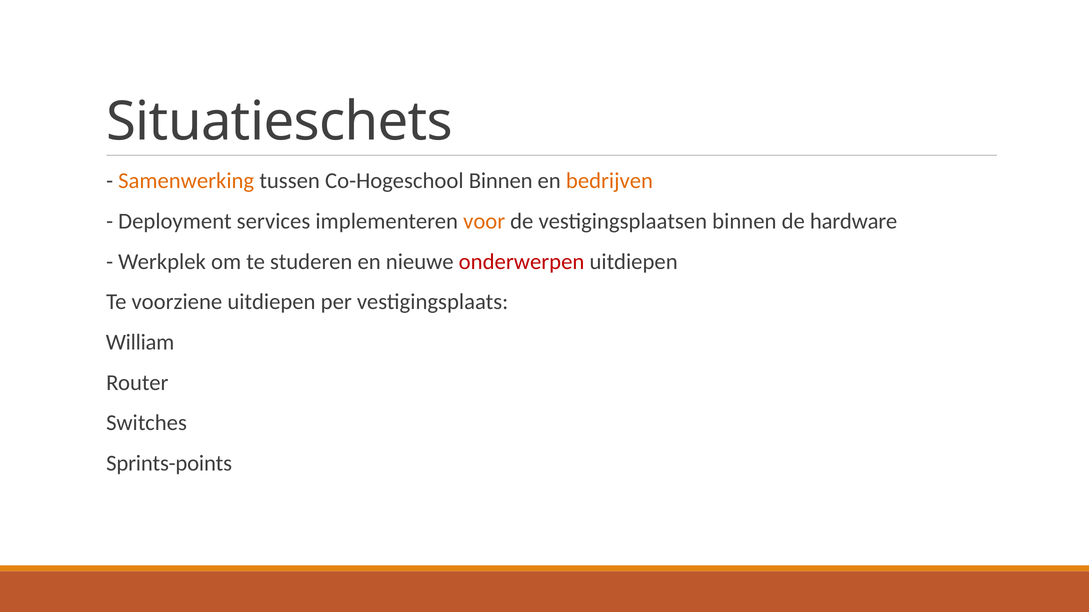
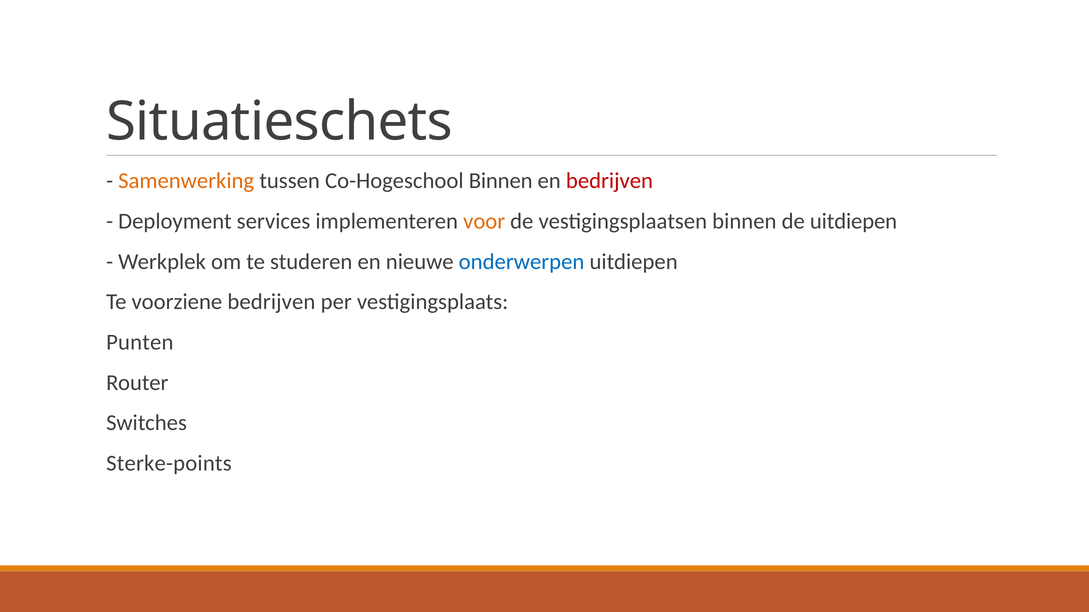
bedrijven at (610, 181) colour: orange -> red
de hardware: hardware -> uitdiepen
onderwerpen colour: red -> blue
voorziene uitdiepen: uitdiepen -> bedrijven
William: William -> Punten
Sprints-points: Sprints-points -> Sterke-points
